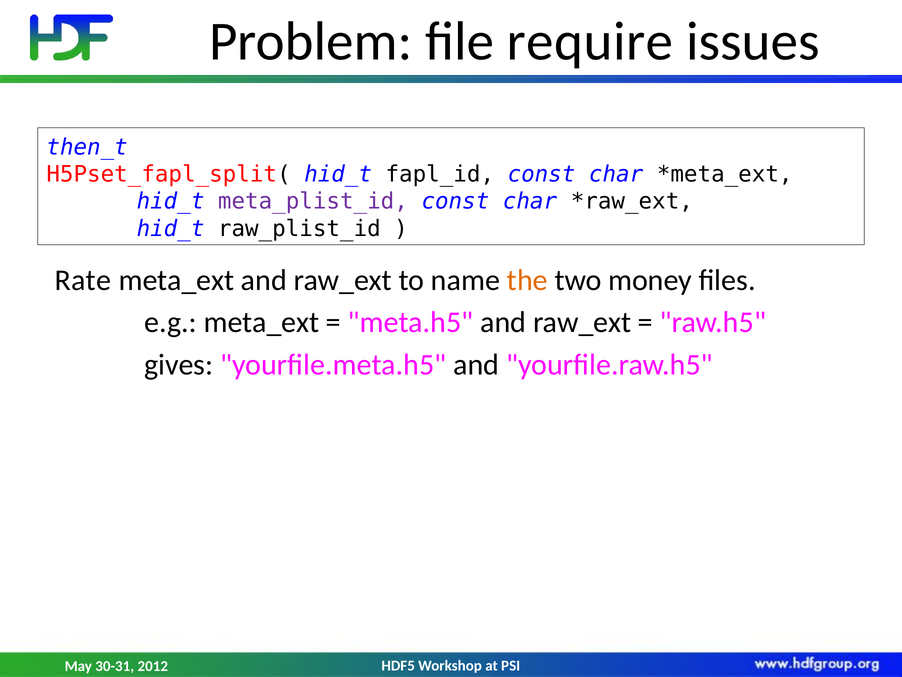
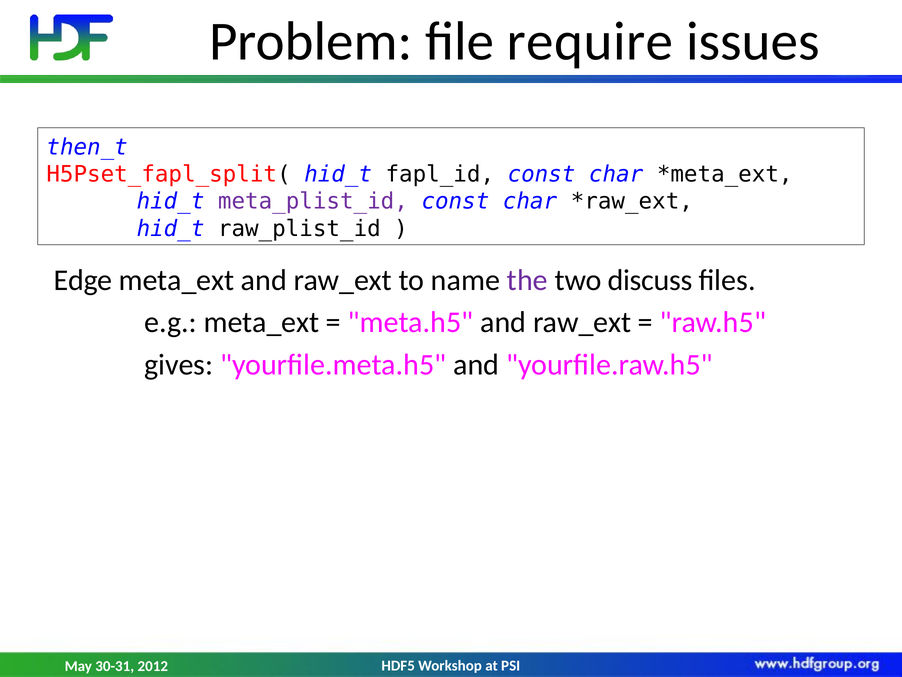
Rate: Rate -> Edge
the colour: orange -> purple
money: money -> discuss
